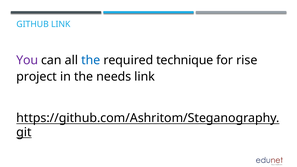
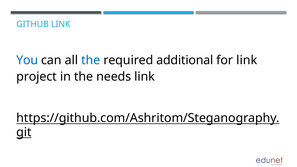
You colour: purple -> blue
technique: technique -> additional
for rise: rise -> link
